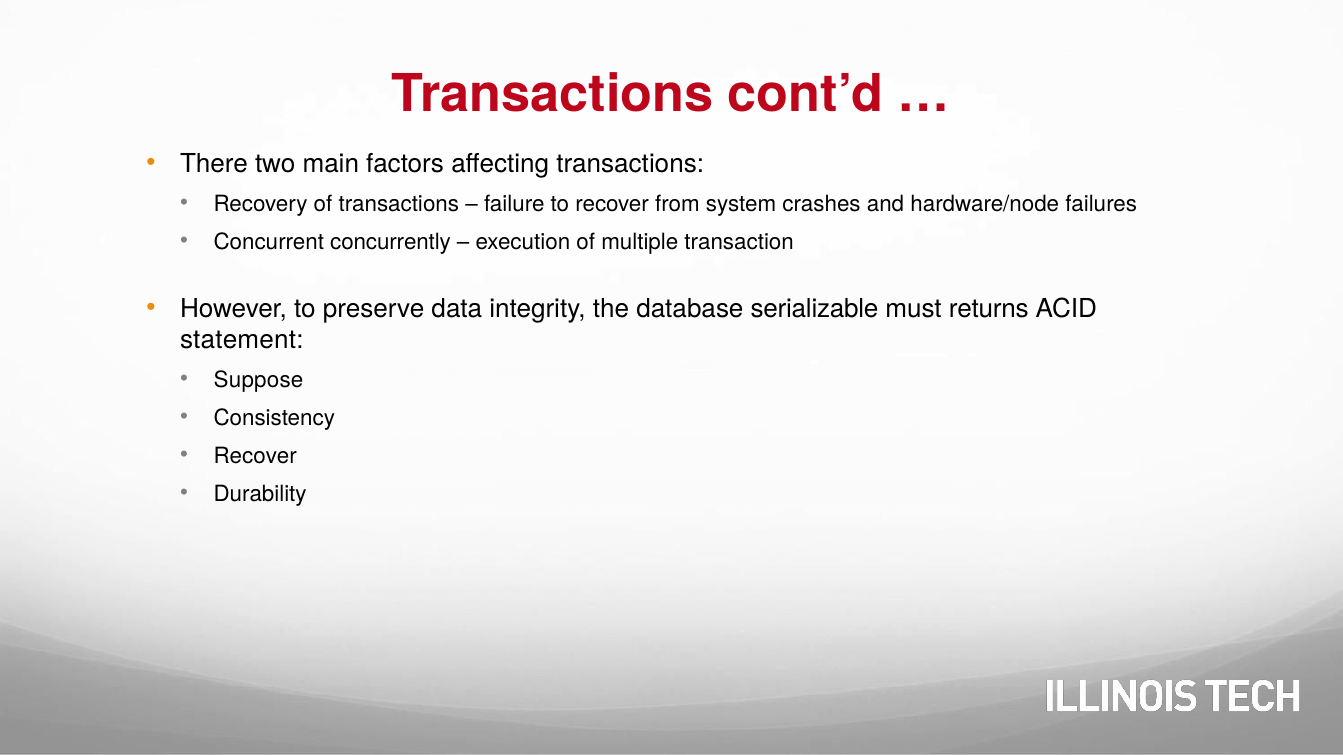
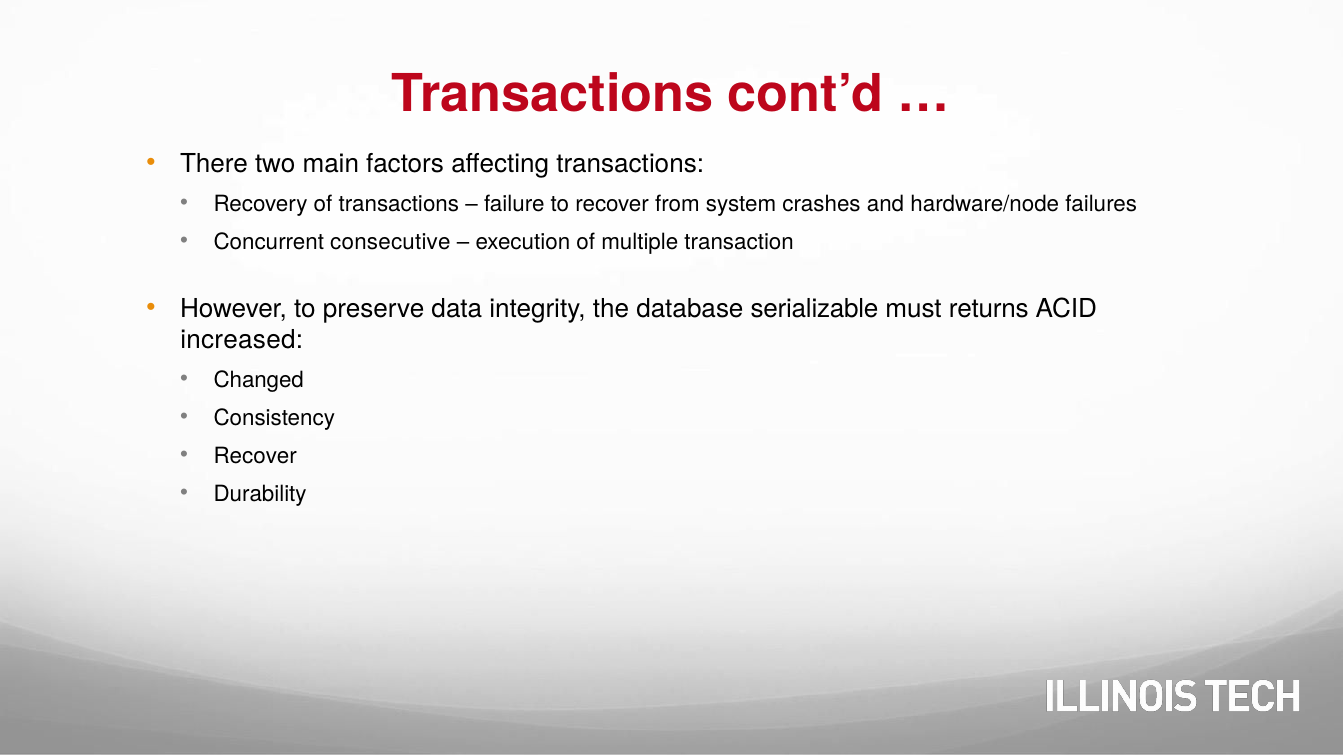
concurrently: concurrently -> consecutive
statement: statement -> increased
Suppose: Suppose -> Changed
